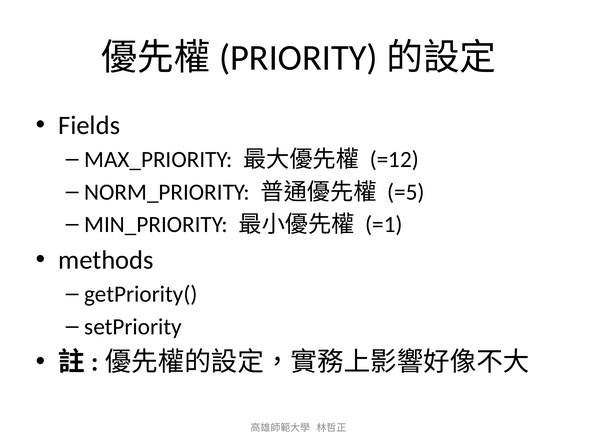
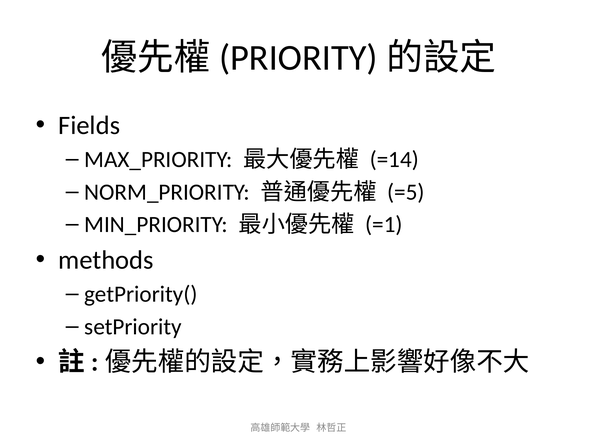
=12: =12 -> =14
